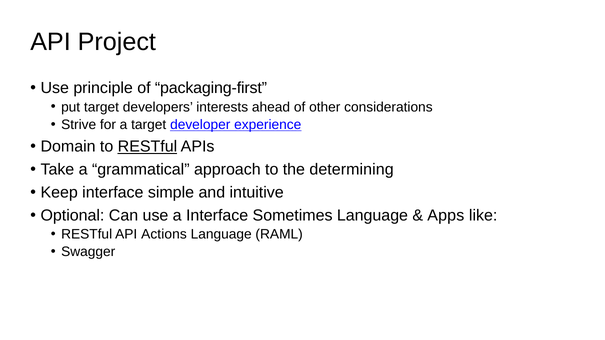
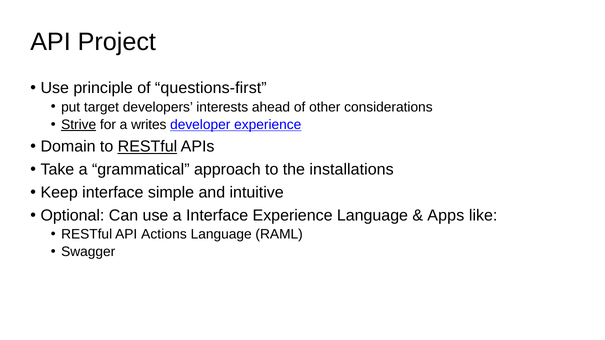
packaging-first: packaging-first -> questions-first
Strive underline: none -> present
a target: target -> writes
determining: determining -> installations
Interface Sometimes: Sometimes -> Experience
